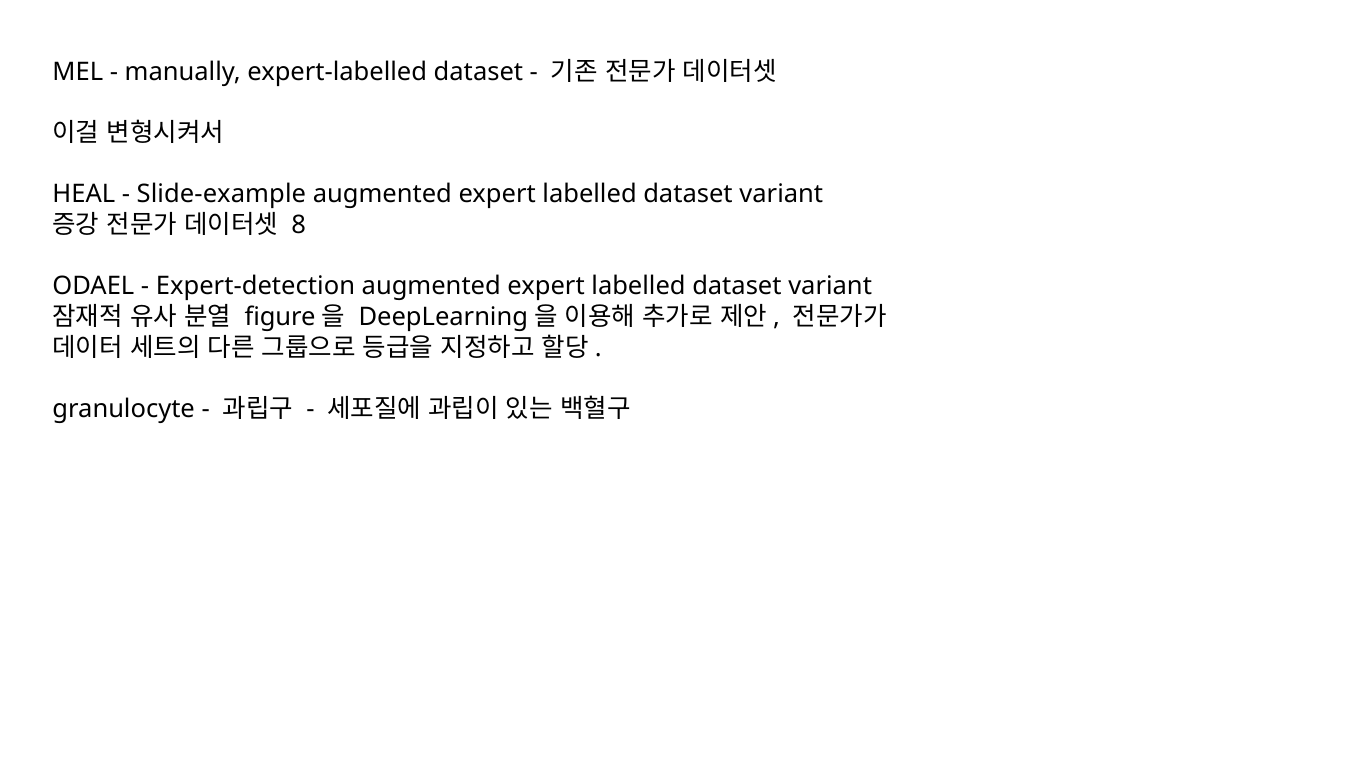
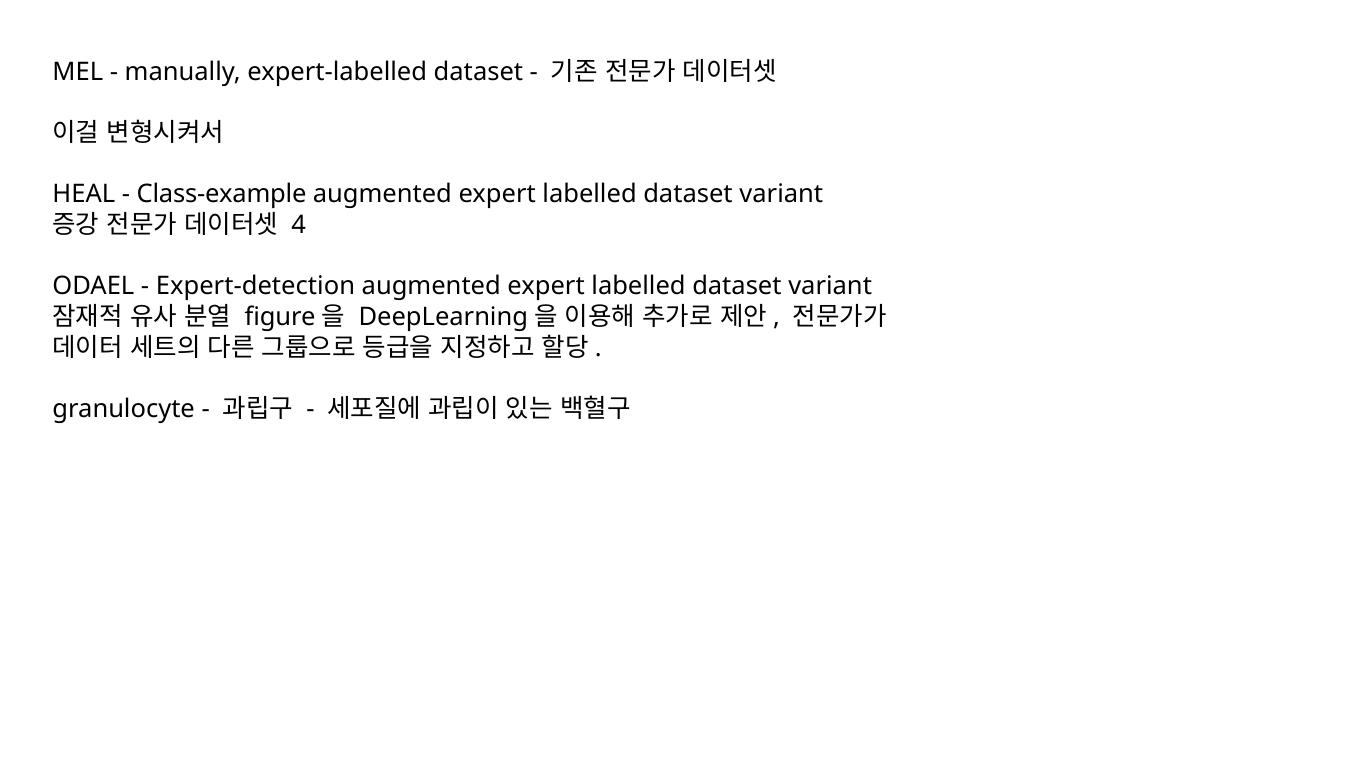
Slide-example: Slide-example -> Class-example
8: 8 -> 4
